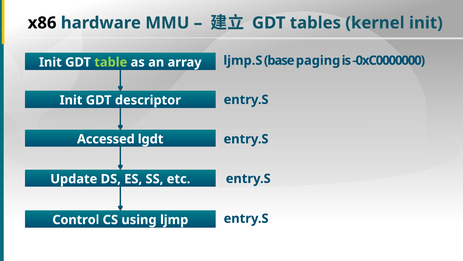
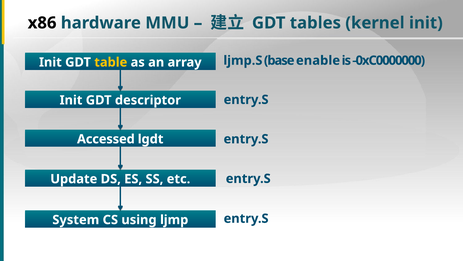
table colour: light green -> yellow
paging: paging -> enable
Control: Control -> System
